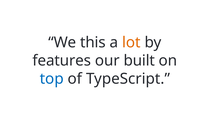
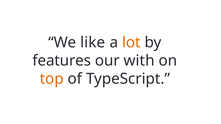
this: this -> like
built: built -> with
top colour: blue -> orange
